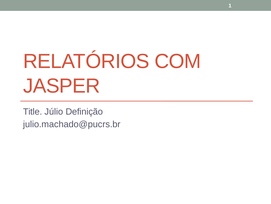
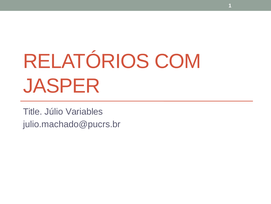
Definição: Definição -> Variables
